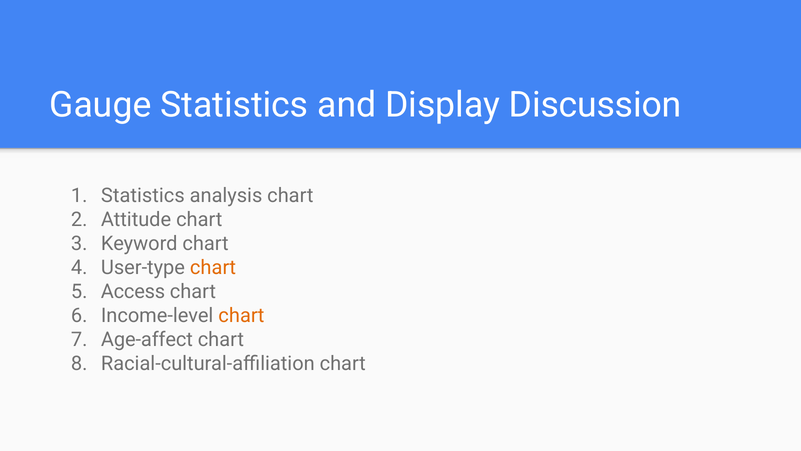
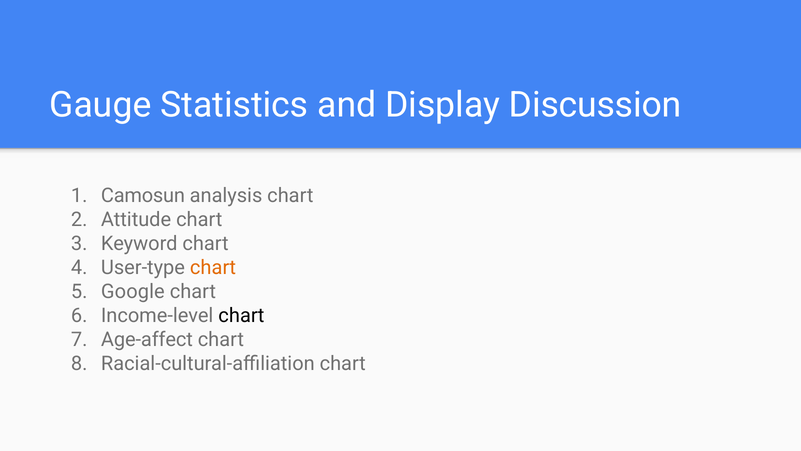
Statistics at (143, 195): Statistics -> Camosun
Access: Access -> Google
chart at (241, 315) colour: orange -> black
